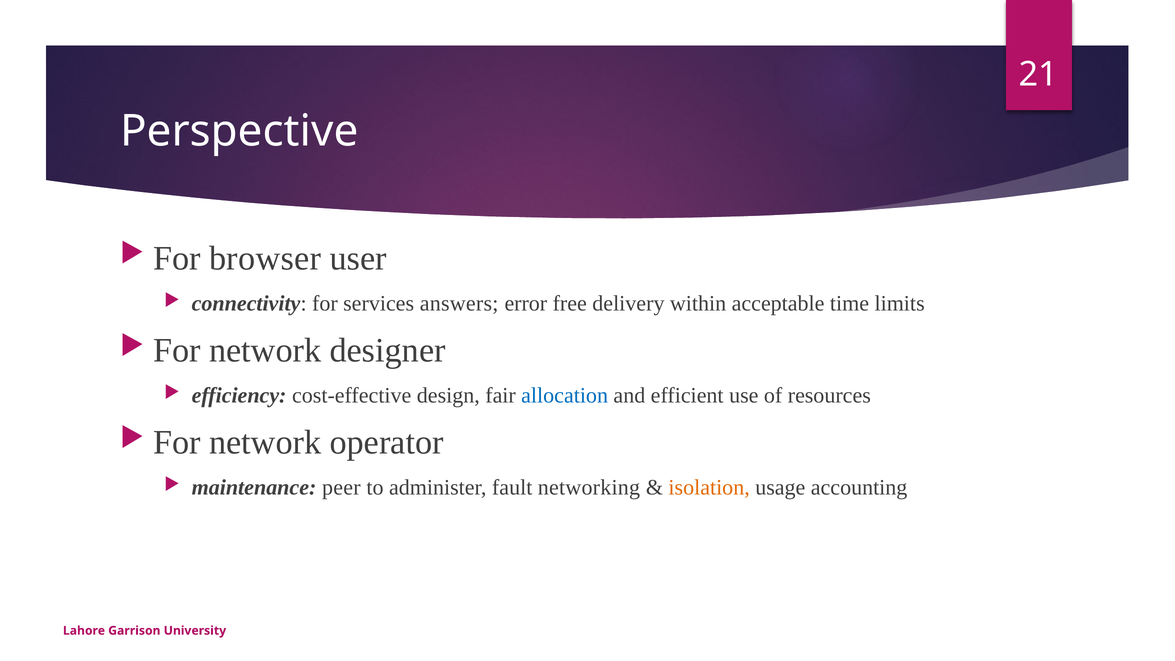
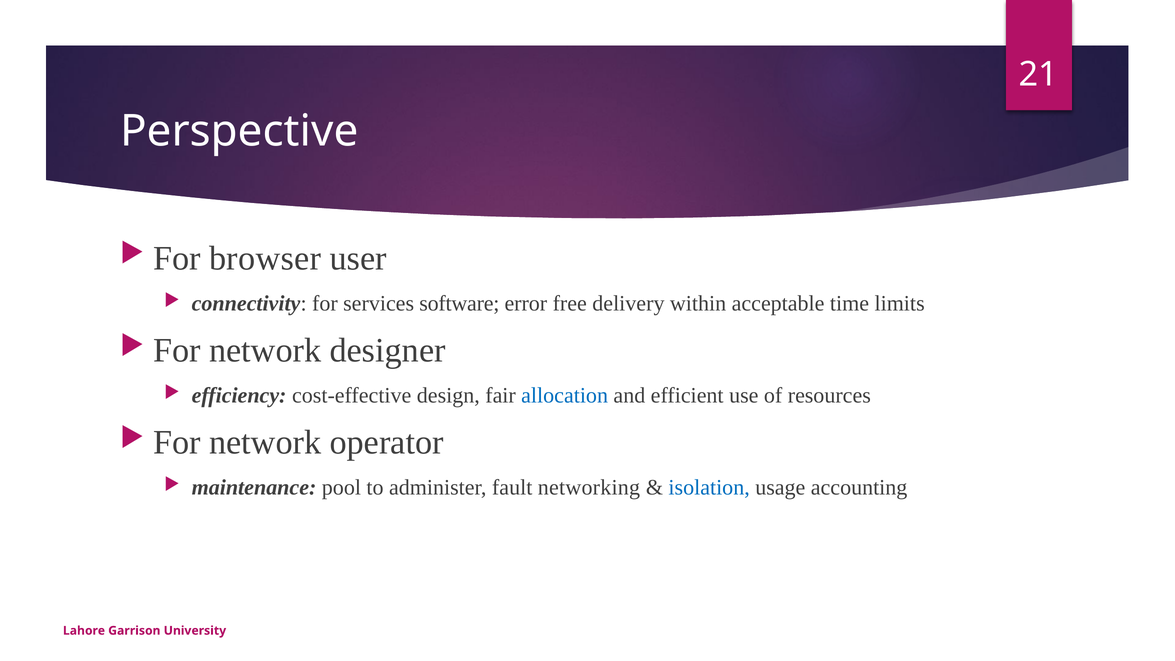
answers: answers -> software
peer: peer -> pool
isolation colour: orange -> blue
